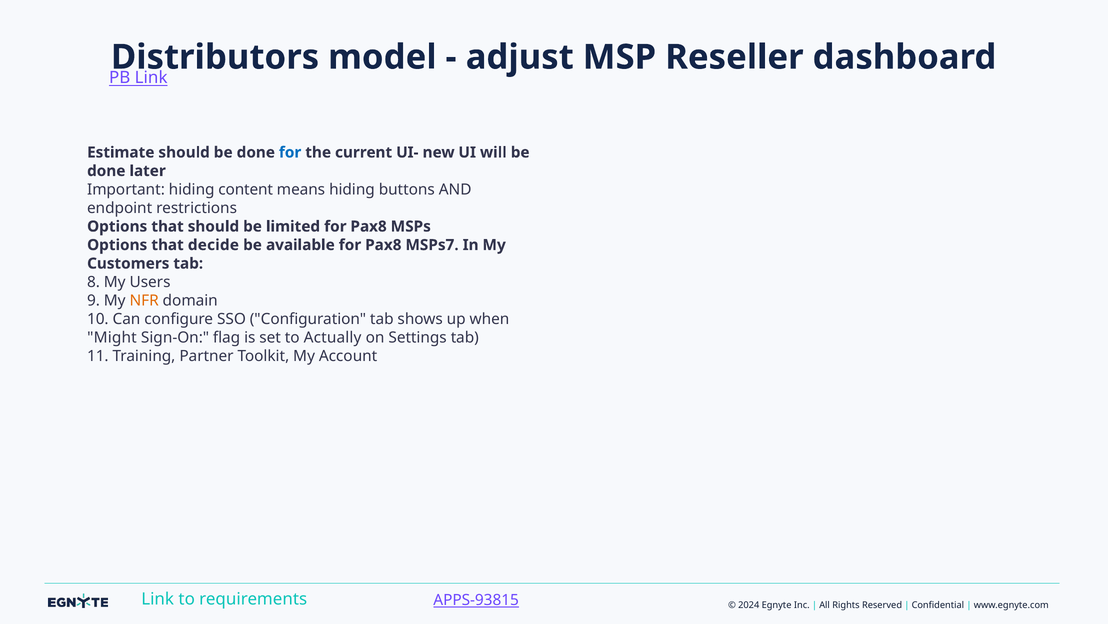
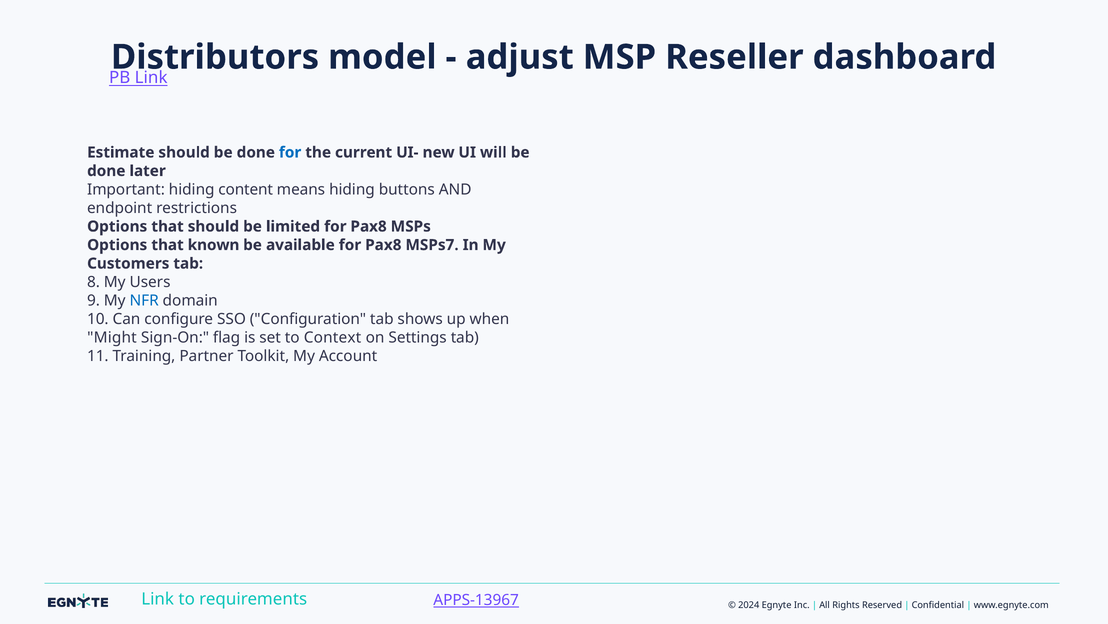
decide: decide -> known
NFR colour: orange -> blue
Actually: Actually -> Context
APPS-93815: APPS-93815 -> APPS-13967
